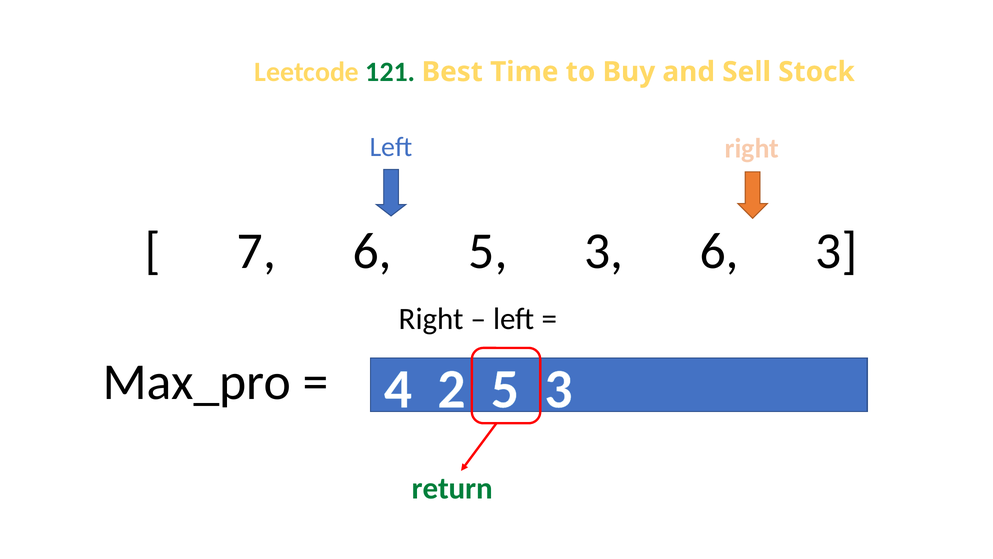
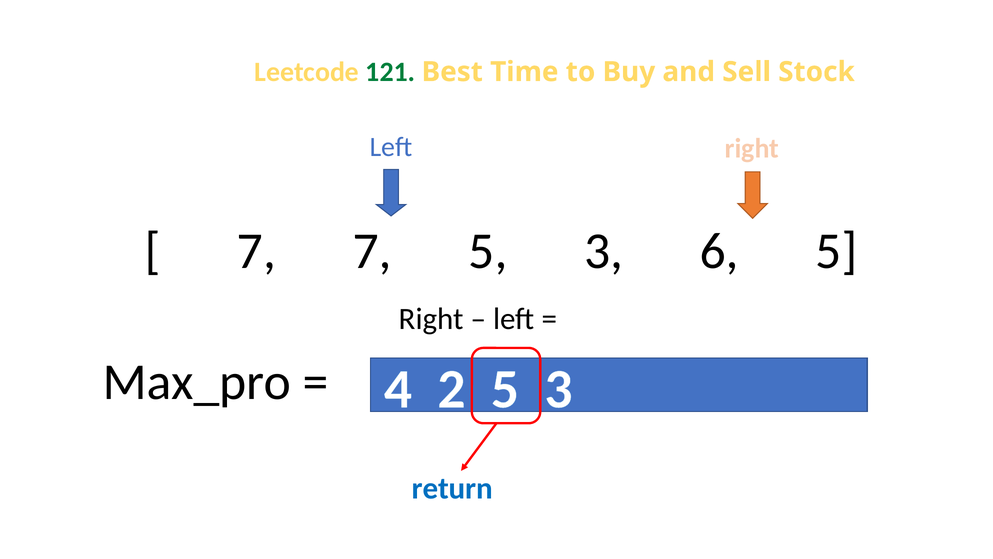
7 6: 6 -> 7
6 3: 3 -> 5
return colour: green -> blue
